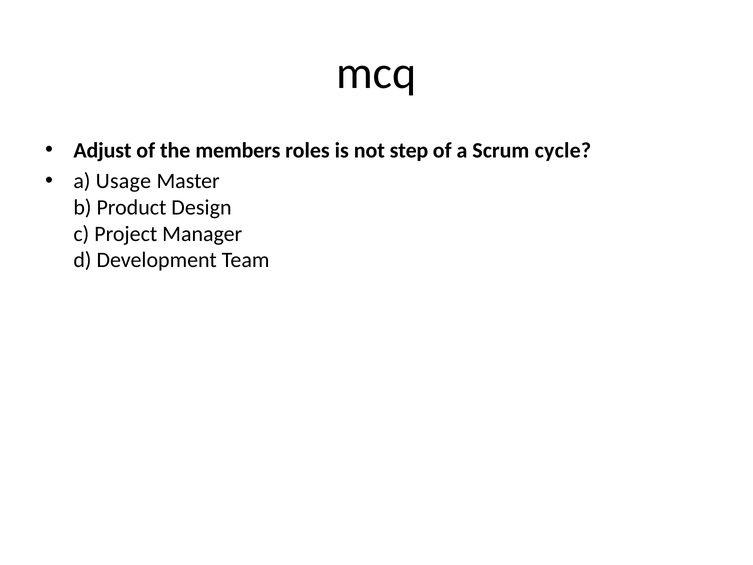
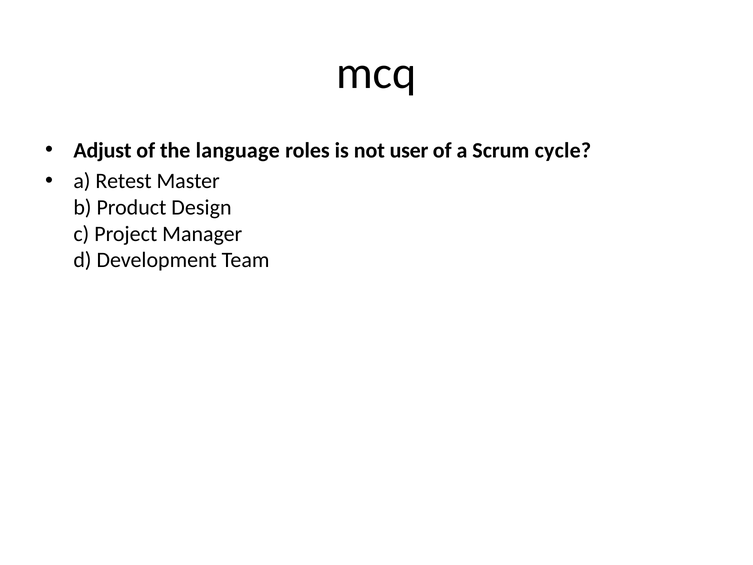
members: members -> language
step: step -> user
Usage: Usage -> Retest
